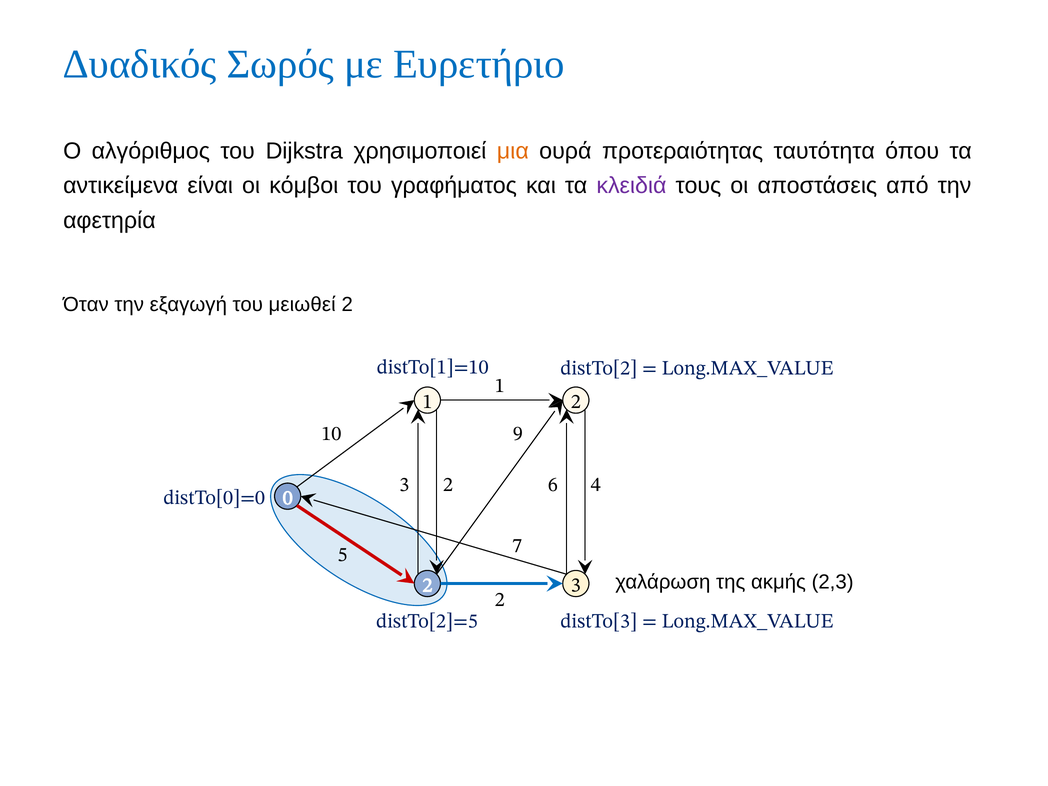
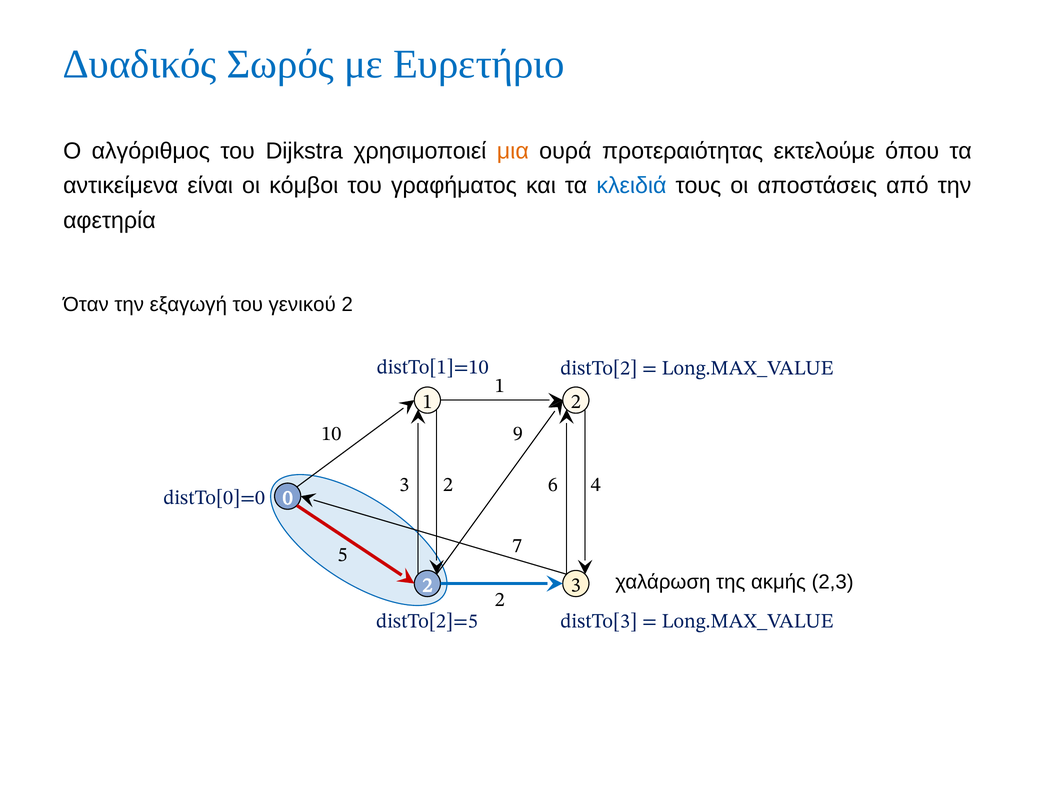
ταυτότητα: ταυτότητα -> εκτελούμε
κλειδιά colour: purple -> blue
μειωθεί: μειωθεί -> γενικού
